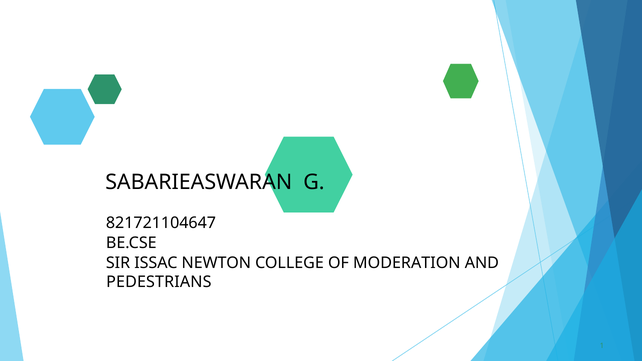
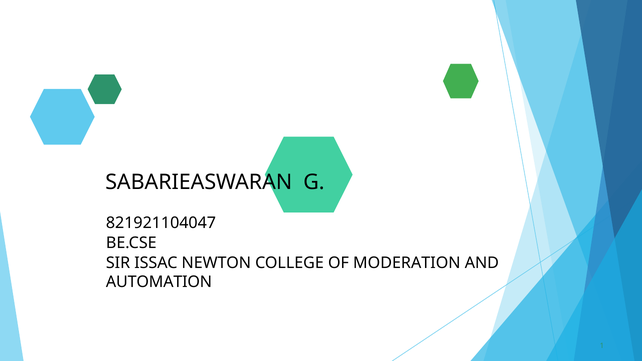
821721104647: 821721104647 -> 821921104047
PEDESTRIANS: PEDESTRIANS -> AUTOMATION
